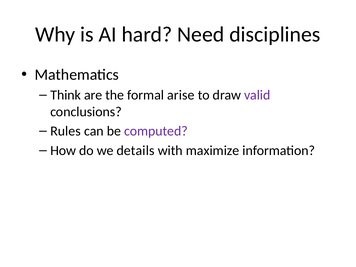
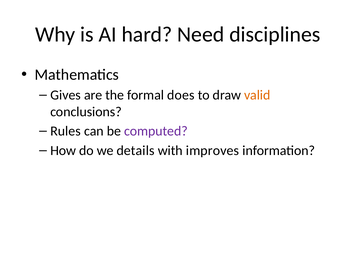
Think: Think -> Gives
arise: arise -> does
valid colour: purple -> orange
maximize: maximize -> improves
